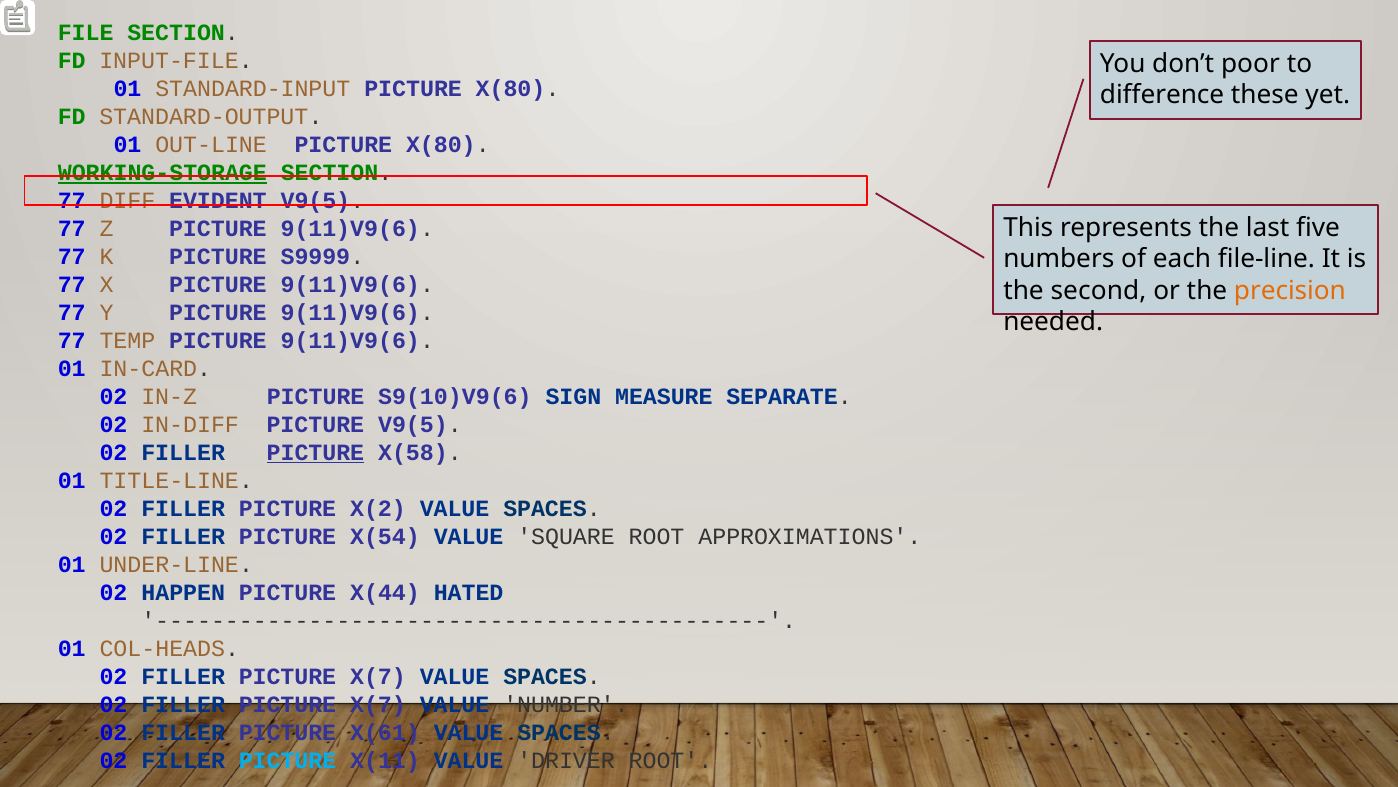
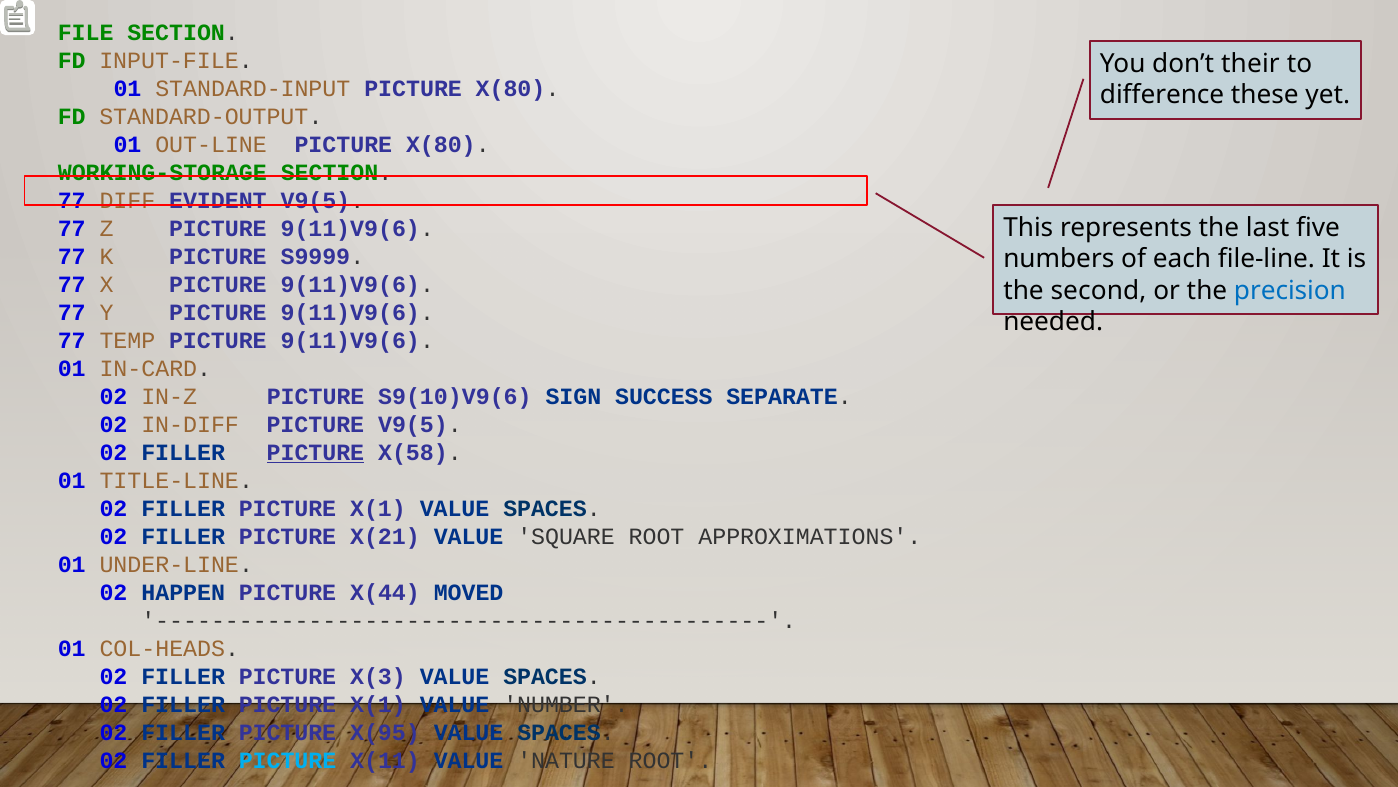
poor: poor -> their
WORKING-STORAGE underline: present -> none
precision colour: orange -> blue
MEASURE: MEASURE -> SUCCESS
X(2 at (378, 508): X(2 -> X(1
X(54: X(54 -> X(21
HATED: HATED -> MOVED
X(7 at (378, 676): X(7 -> X(3
X(7 at (378, 704): X(7 -> X(1
X(61: X(61 -> X(95
DRIVER: DRIVER -> NATURE
